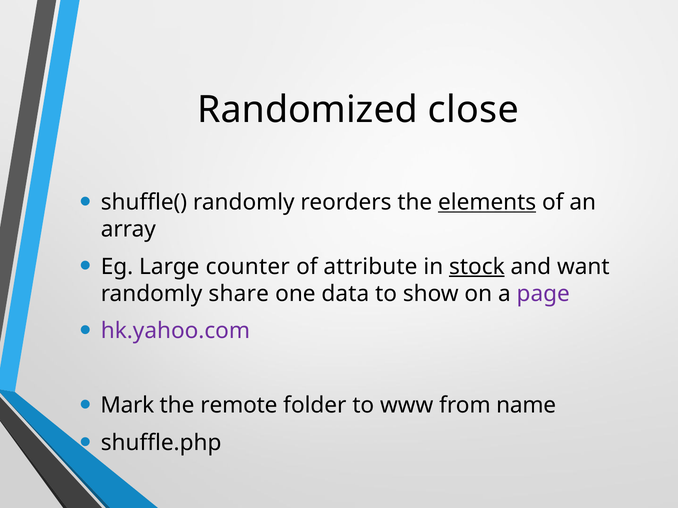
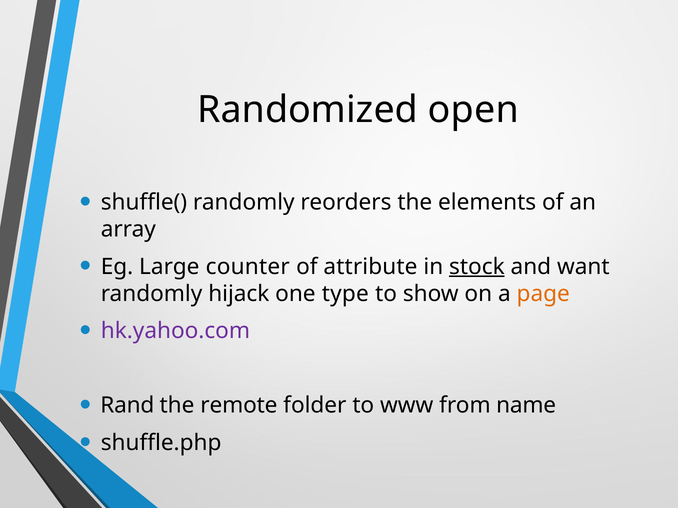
close: close -> open
elements underline: present -> none
share: share -> hijack
data: data -> type
page colour: purple -> orange
Mark: Mark -> Rand
